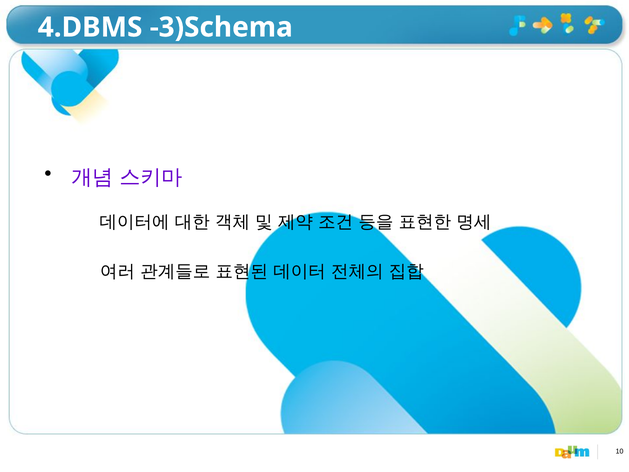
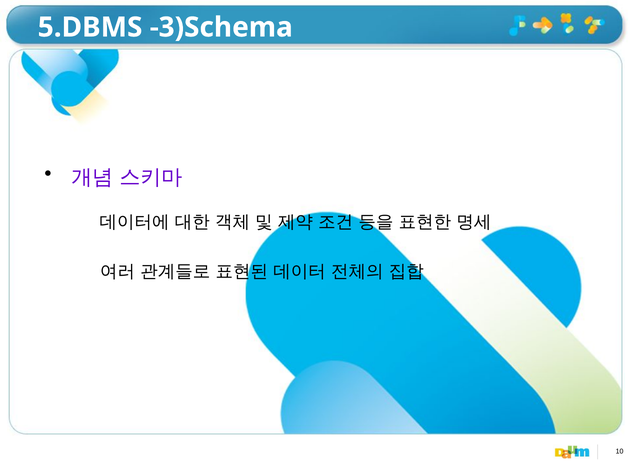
4.DBMS: 4.DBMS -> 5.DBMS
